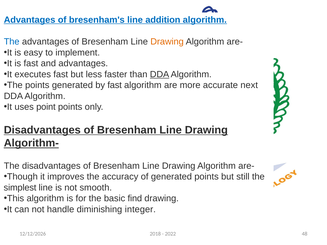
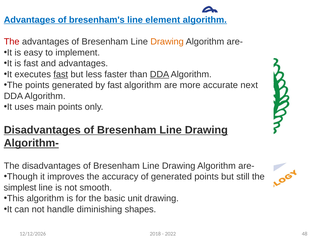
addition: addition -> element
The at (12, 42) colour: blue -> red
fast at (61, 74) underline: none -> present
point: point -> main
find: find -> unit
integer: integer -> shapes
